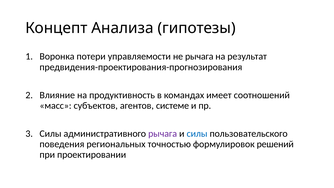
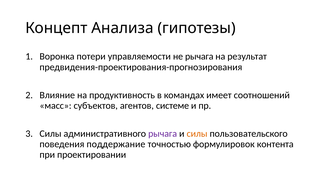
силы at (197, 134) colour: blue -> orange
региональных: региональных -> поддержание
решений: решений -> контента
